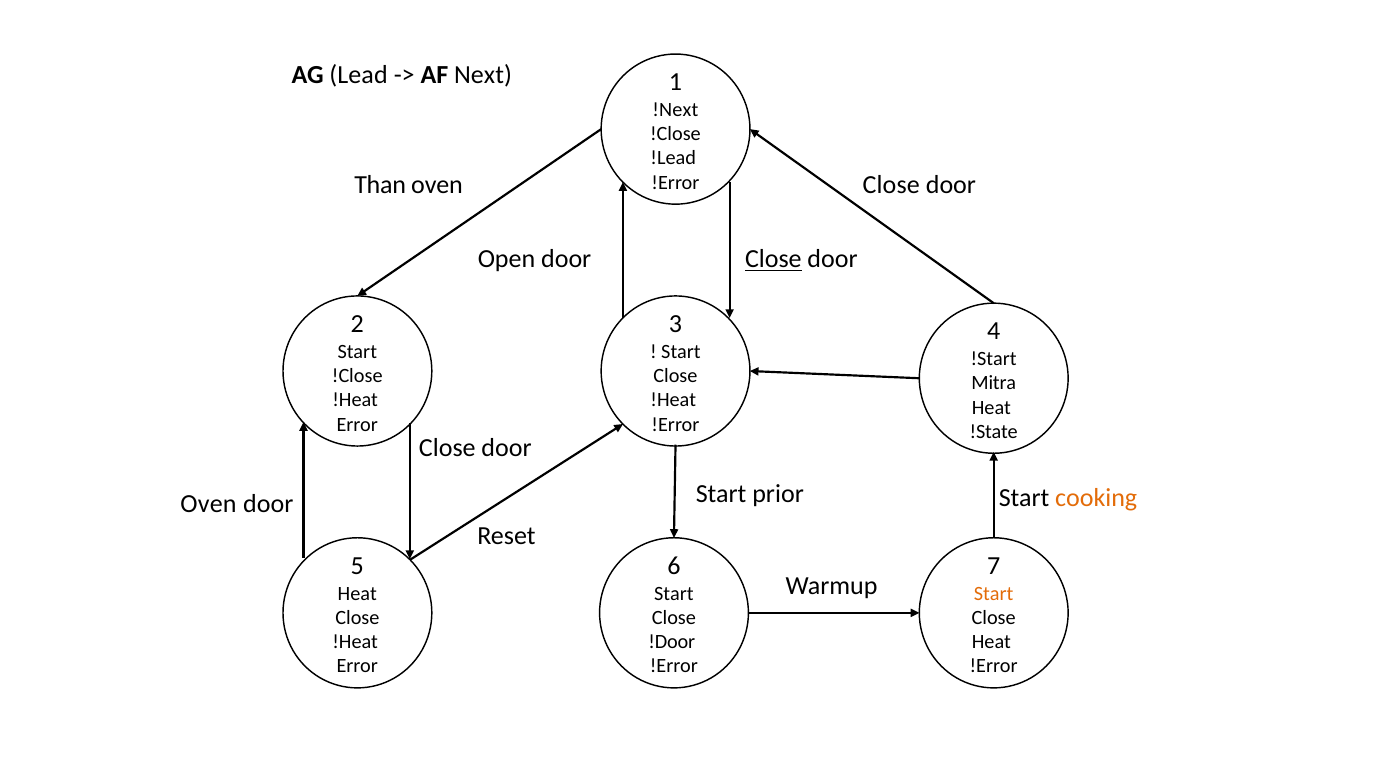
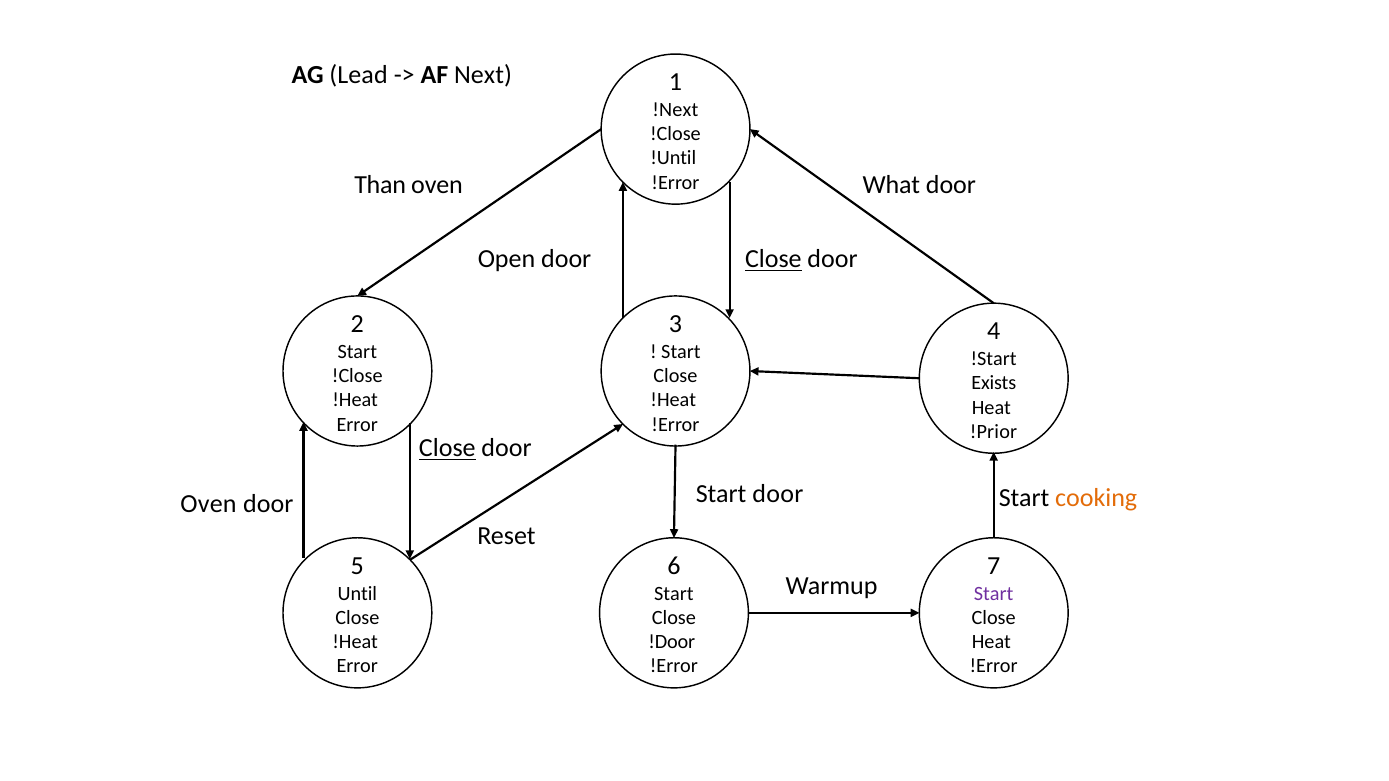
!Lead: !Lead -> !Until
oven Close: Close -> What
Mitra: Mitra -> Exists
!State: !State -> !Prior
Close at (447, 448) underline: none -> present
Start prior: prior -> door
Heat at (357, 594): Heat -> Until
Start at (994, 594) colour: orange -> purple
